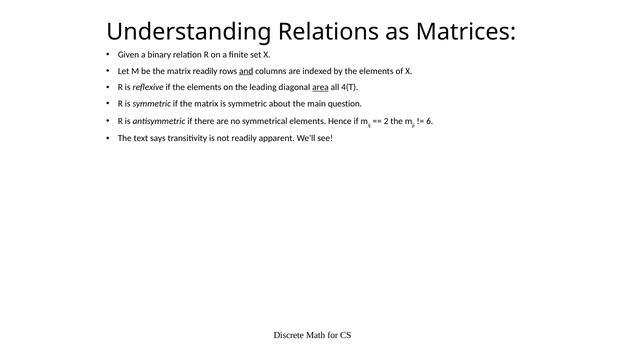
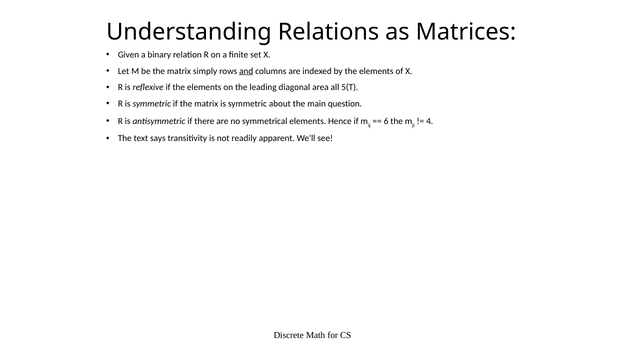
matrix readily: readily -> simply
area underline: present -> none
4(T: 4(T -> 5(T
2: 2 -> 6
6: 6 -> 4
